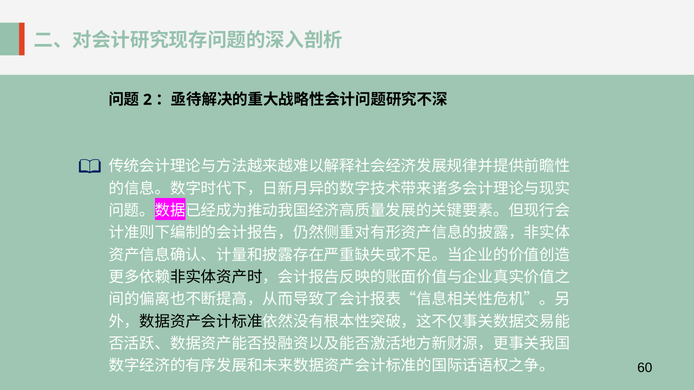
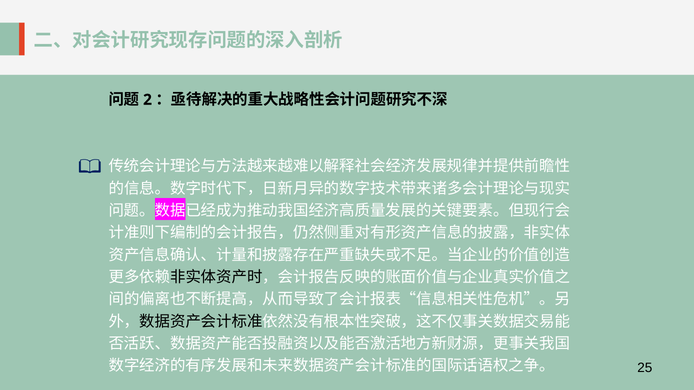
60: 60 -> 25
